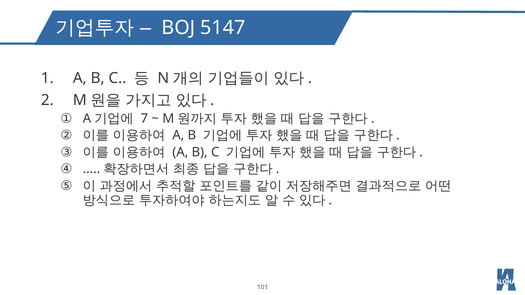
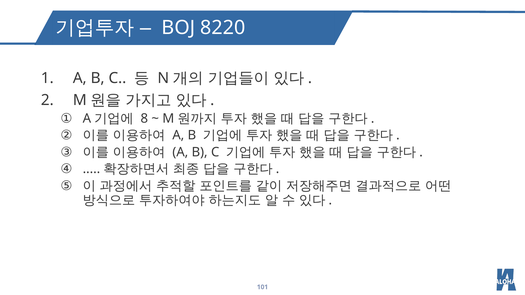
5147: 5147 -> 8220
7: 7 -> 8
